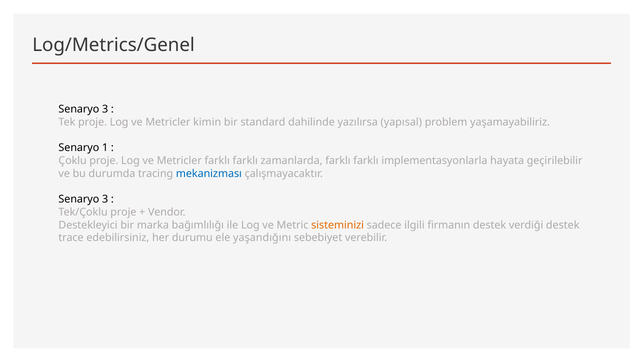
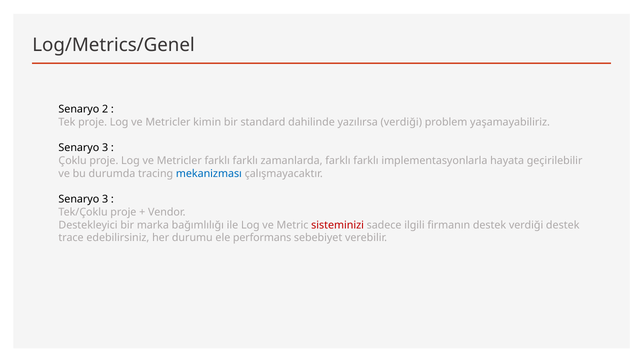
3 at (105, 109): 3 -> 2
yazılırsa yapısal: yapısal -> verdiği
1 at (105, 148): 1 -> 3
sisteminizi colour: orange -> red
yaşandığını: yaşandığını -> performans
